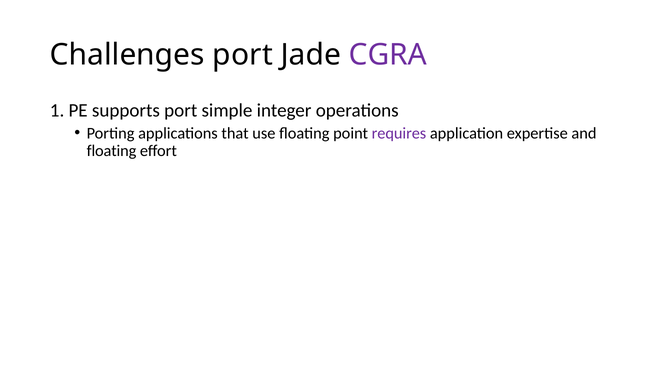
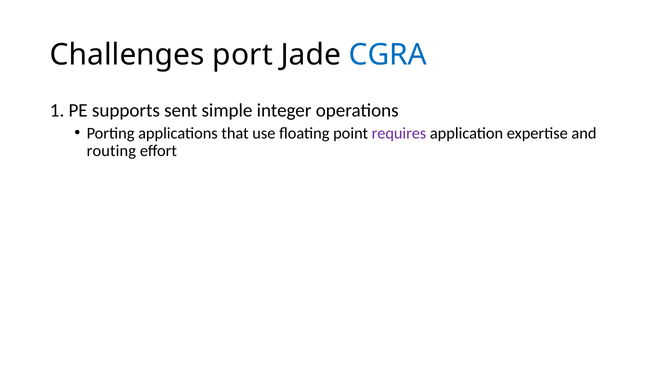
CGRA colour: purple -> blue
supports port: port -> sent
floating at (112, 151): floating -> routing
